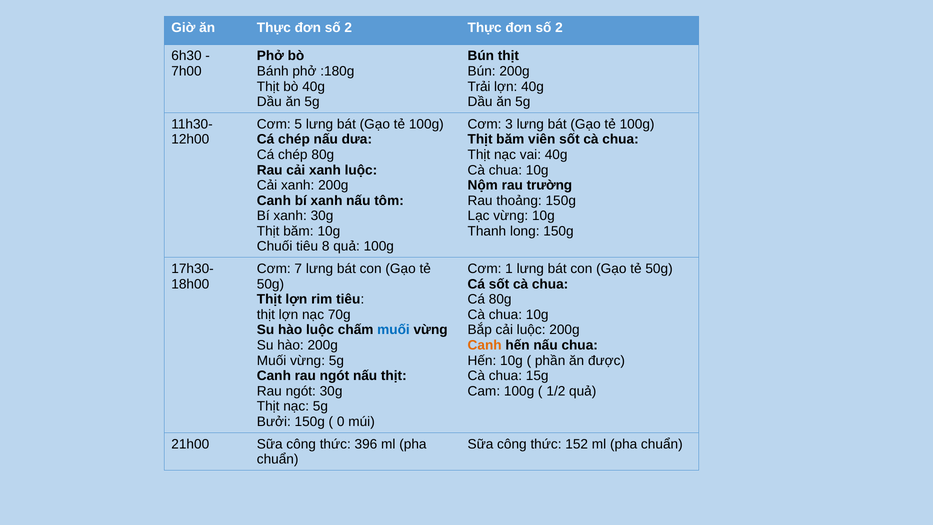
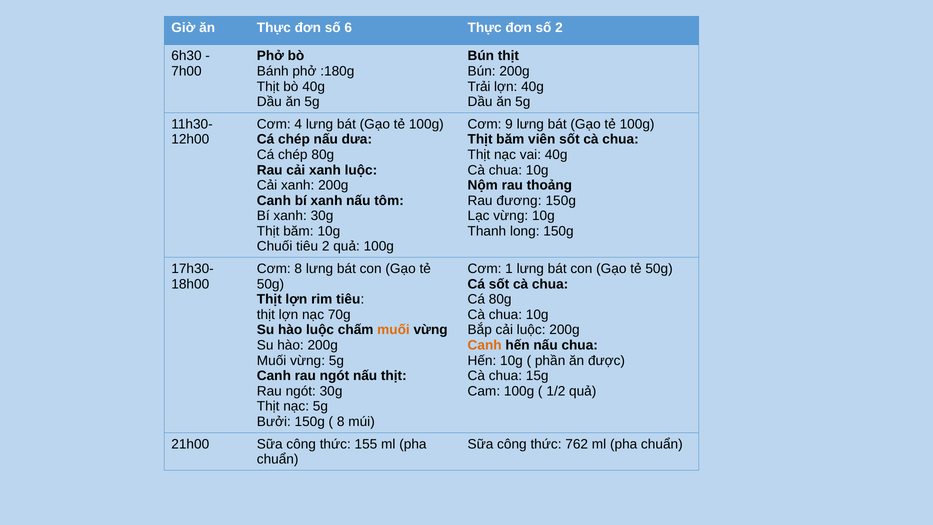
2 at (348, 28): 2 -> 6
5: 5 -> 4
3: 3 -> 9
trường: trường -> thoảng
thoảng: thoảng -> đương
tiêu 8: 8 -> 2
Cơm 7: 7 -> 8
muối at (393, 330) colour: blue -> orange
0 at (341, 422): 0 -> 8
396: 396 -> 155
152: 152 -> 762
